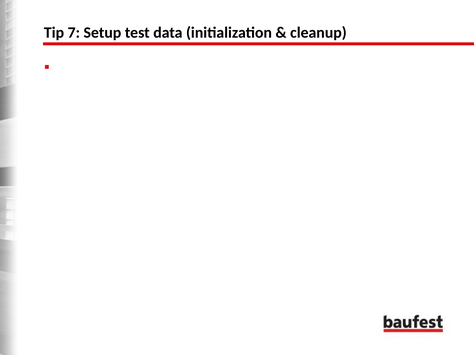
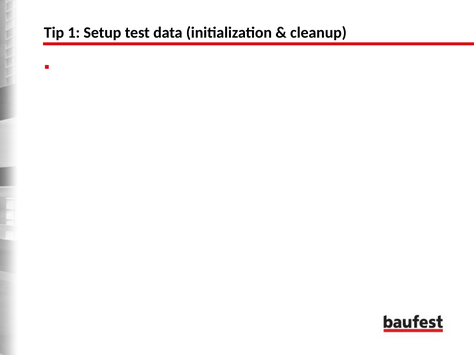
7: 7 -> 1
